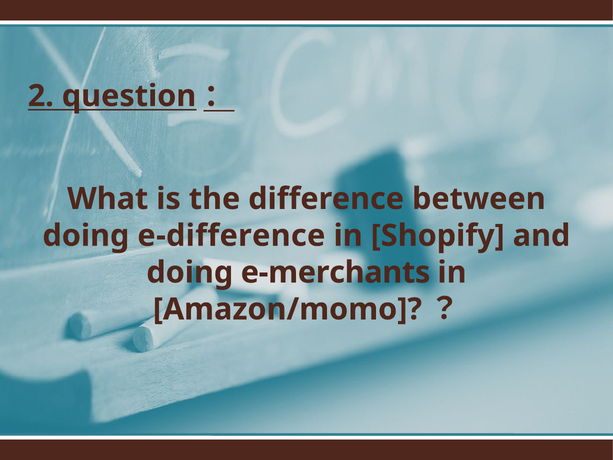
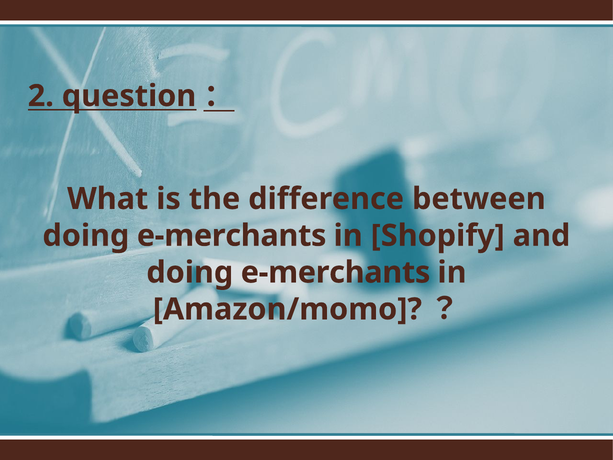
e-difference at (231, 236): e-difference -> e-merchants
